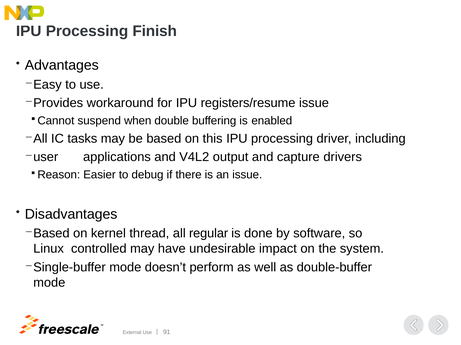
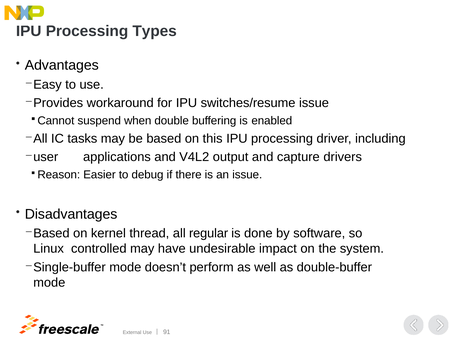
Finish: Finish -> Types
registers/resume: registers/resume -> switches/resume
